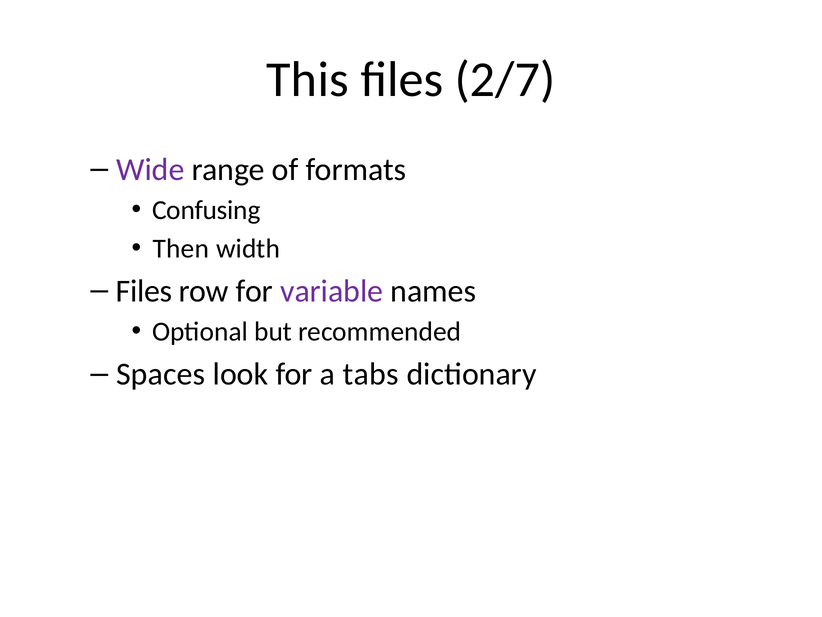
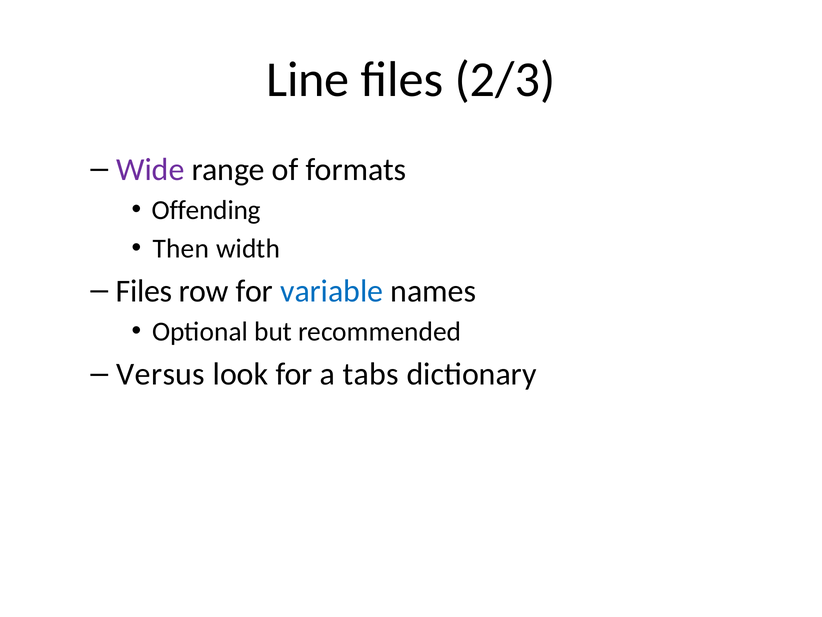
This: This -> Line
2/7: 2/7 -> 2/3
Confusing: Confusing -> Offending
variable colour: purple -> blue
Spaces: Spaces -> Versus
